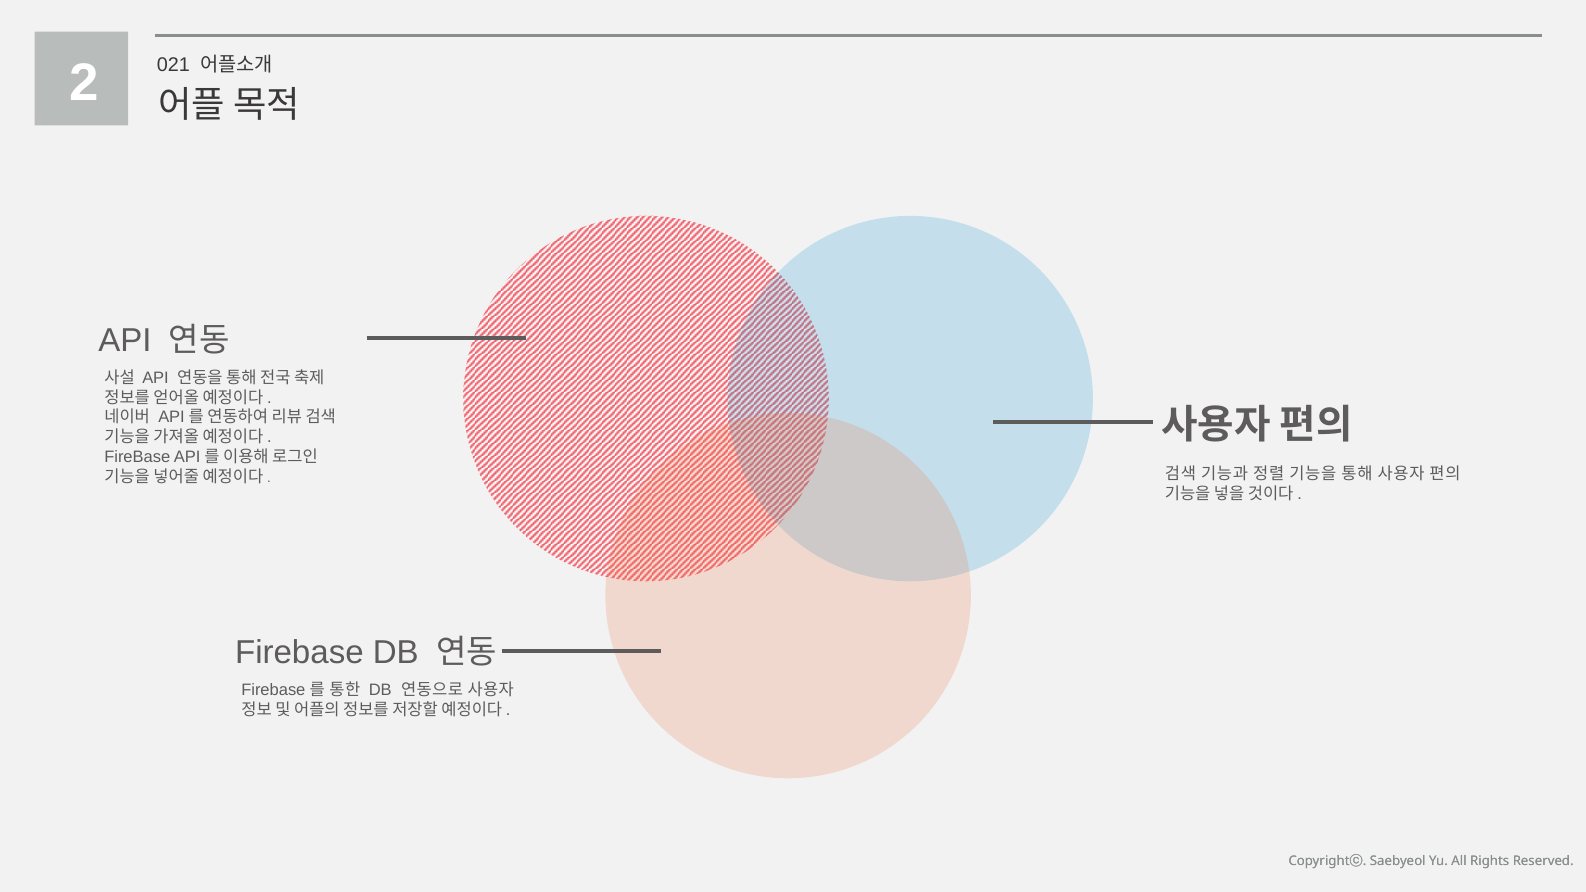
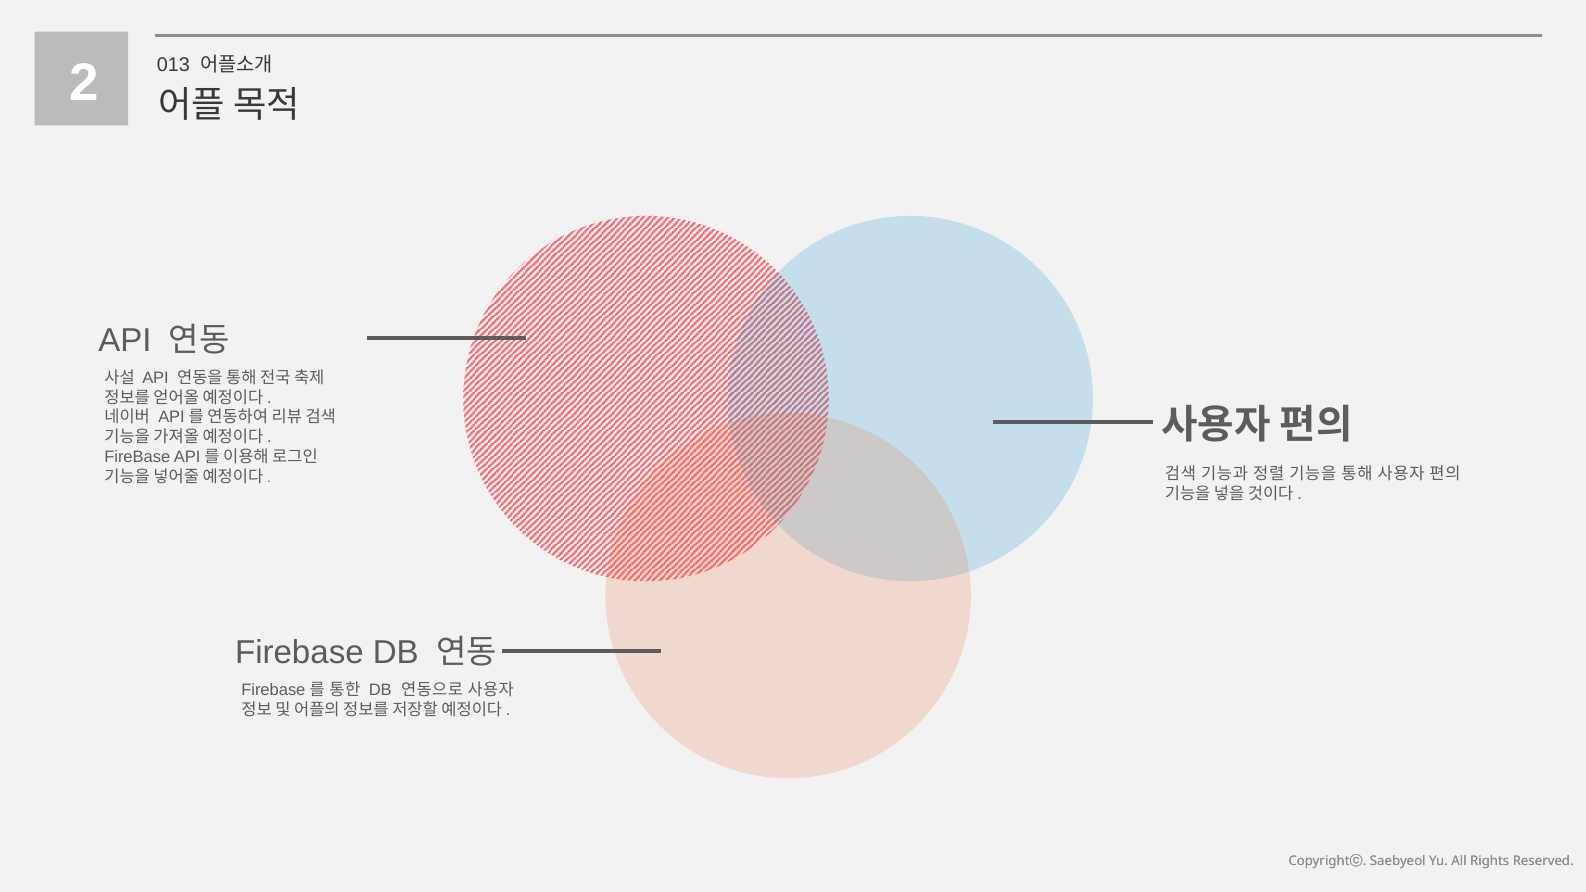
021: 021 -> 013
